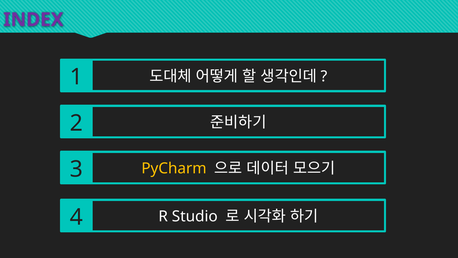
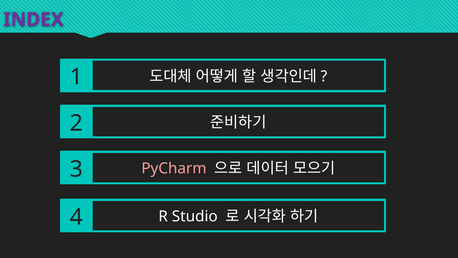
PyCharm colour: yellow -> pink
